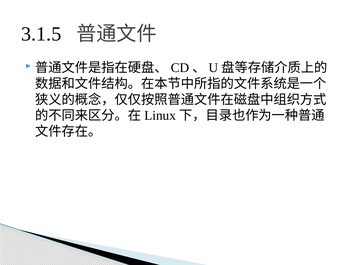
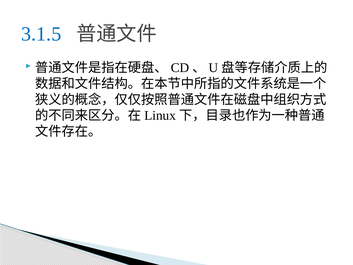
3.1.5 colour: black -> blue
